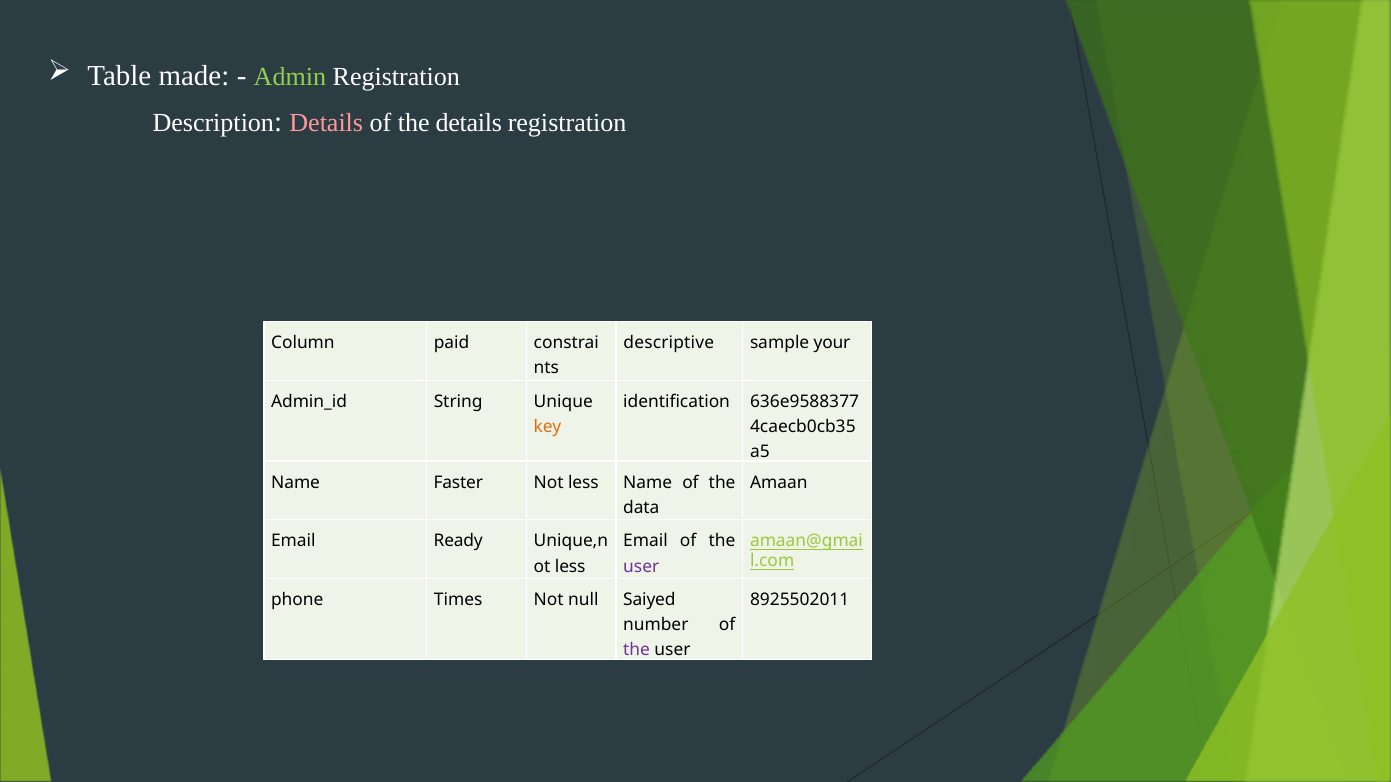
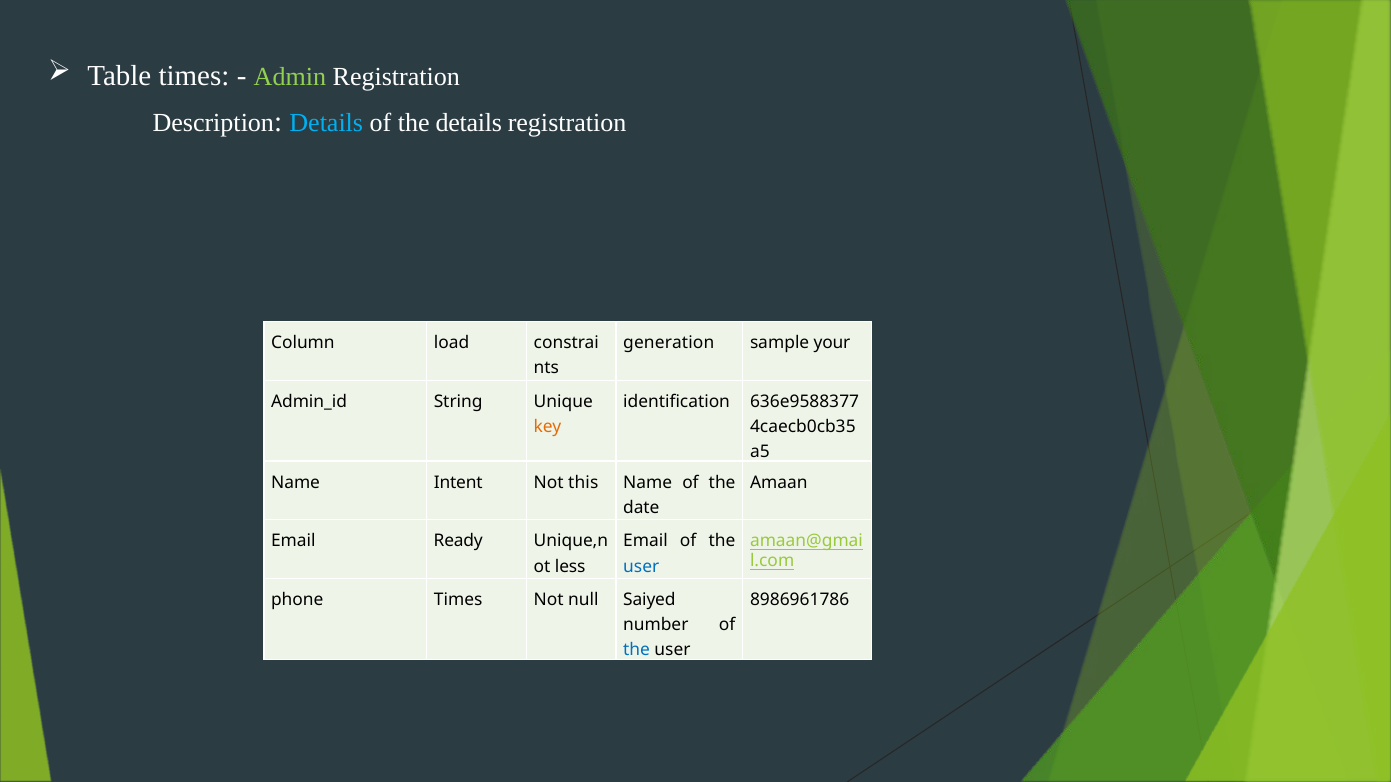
Table made: made -> times
Details at (326, 123) colour: pink -> light blue
paid: paid -> load
descriptive: descriptive -> generation
Faster: Faster -> Intent
Not less: less -> this
data: data -> date
user at (641, 567) colour: purple -> blue
8925502011: 8925502011 -> 8986961786
the at (637, 650) colour: purple -> blue
